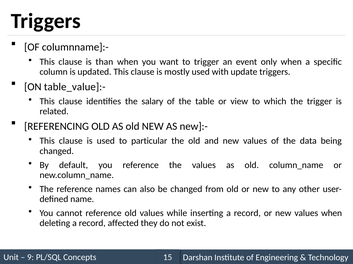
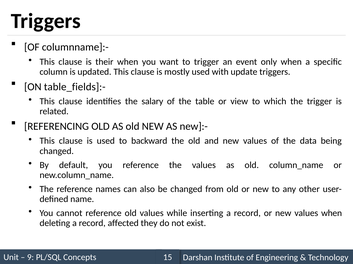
than: than -> their
table_value]:-: table_value]:- -> table_fields]:-
particular: particular -> backward
